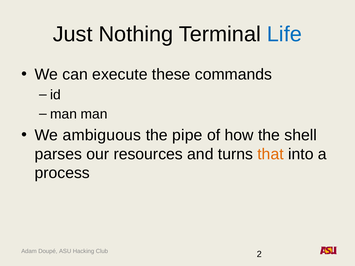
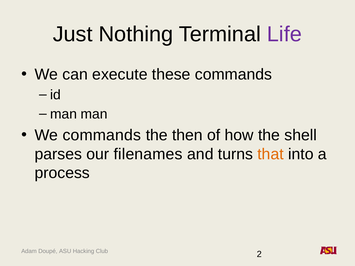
Life colour: blue -> purple
We ambiguous: ambiguous -> commands
pipe: pipe -> then
resources: resources -> filenames
